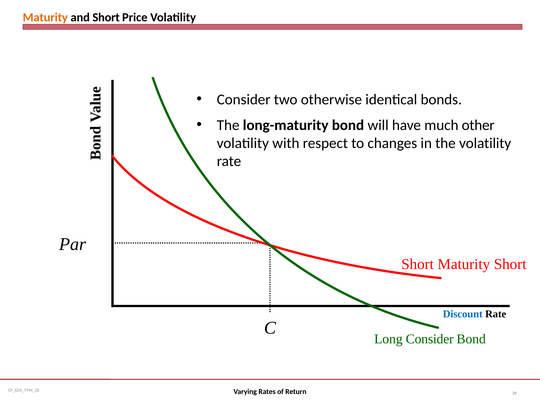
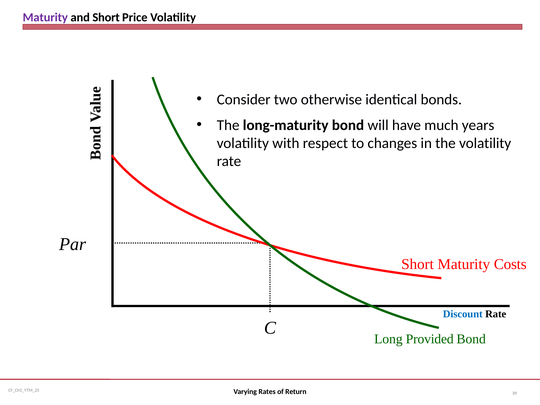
Maturity at (45, 17) colour: orange -> purple
other: other -> years
Maturity Short: Short -> Costs
Long Consider: Consider -> Provided
